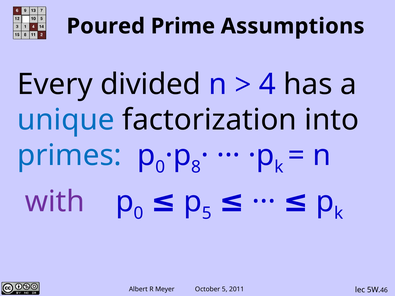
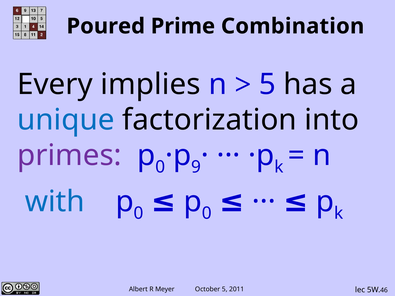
Assumptions: Assumptions -> Combination
divided: divided -> implies
4 at (267, 84): 4 -> 5
primes colour: blue -> purple
8: 8 -> 9
with colour: purple -> blue
5 at (207, 213): 5 -> 0
